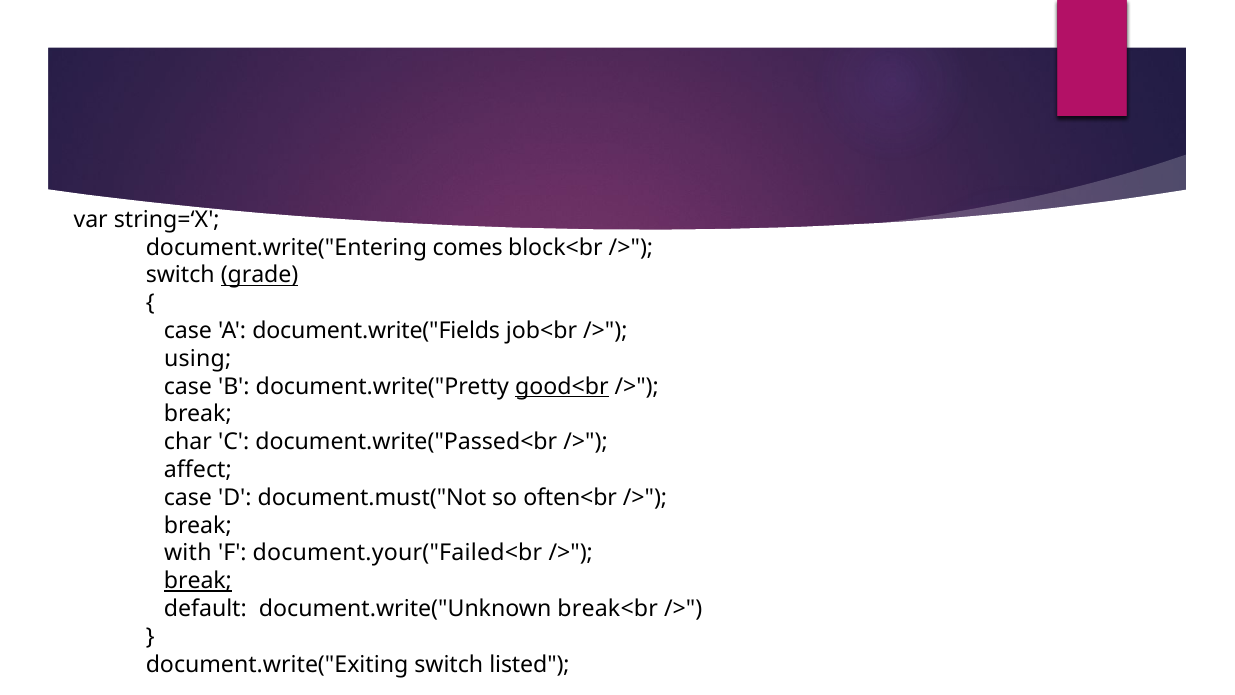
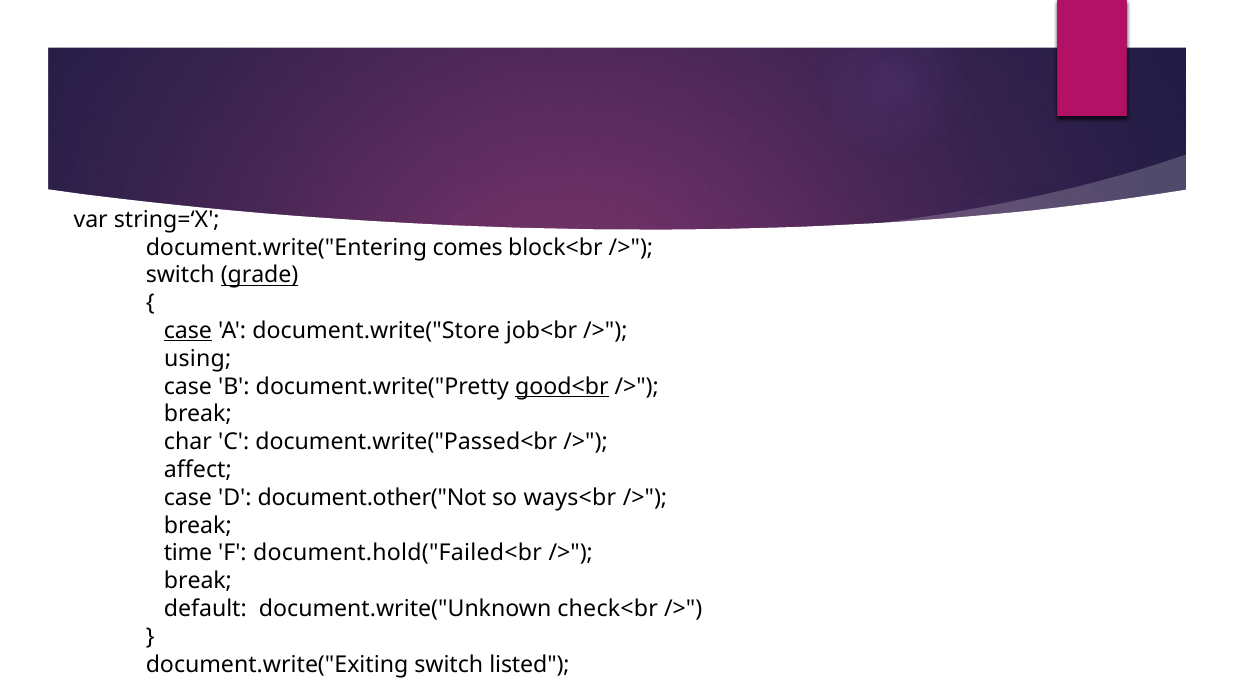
case at (188, 331) underline: none -> present
document.write("Fields: document.write("Fields -> document.write("Store
document.must("Not: document.must("Not -> document.other("Not
often<br: often<br -> ways<br
with: with -> time
document.your("Failed<br: document.your("Failed<br -> document.hold("Failed<br
break at (198, 581) underline: present -> none
break<br: break<br -> check<br
